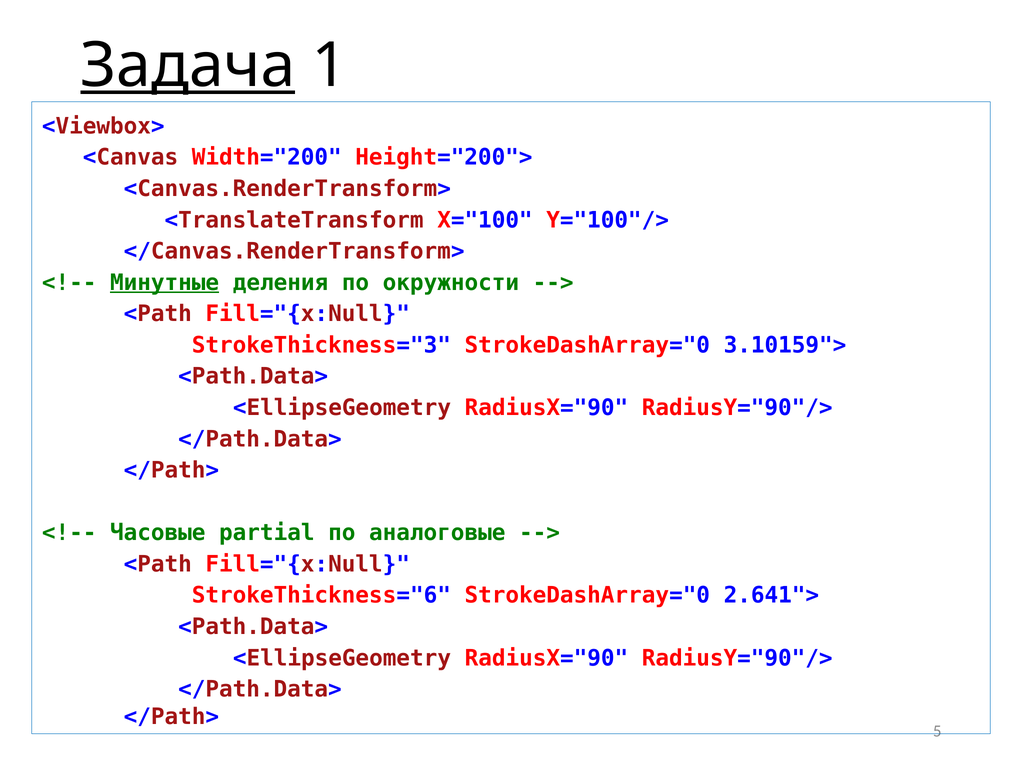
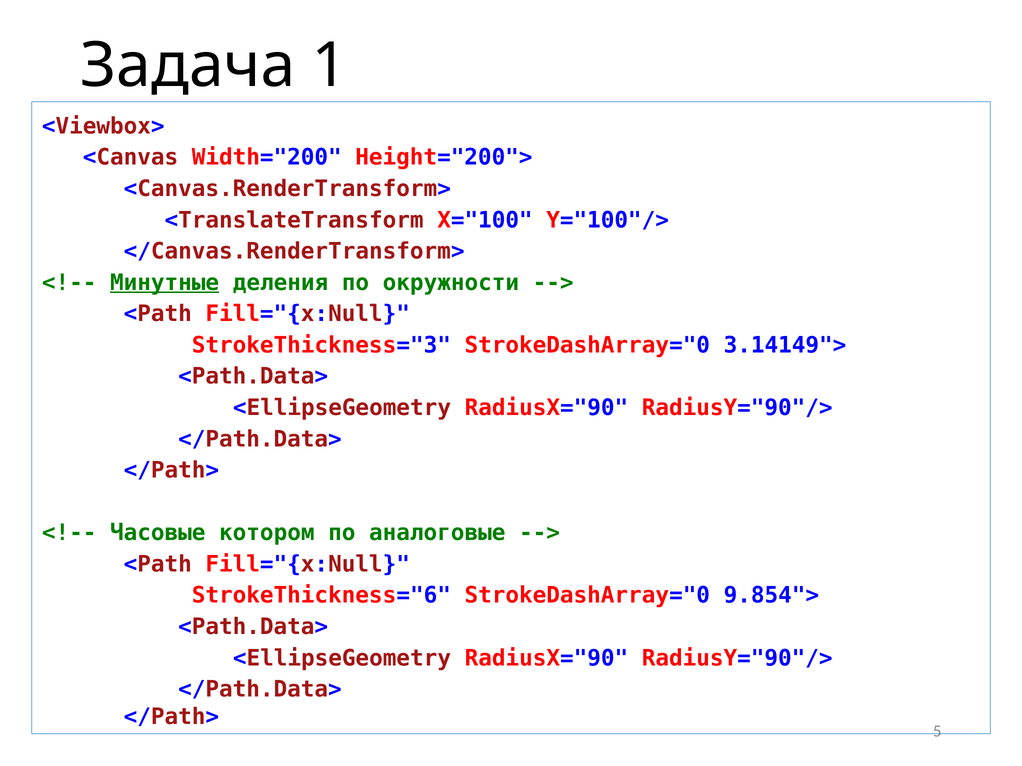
Задача underline: present -> none
3.10159">: 3.10159"> -> 3.14149">
partial: partial -> котором
2.641">: 2.641"> -> 9.854">
